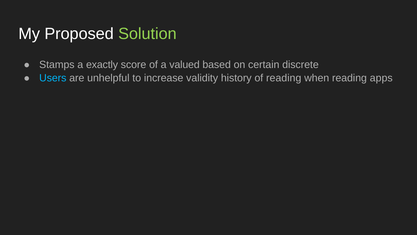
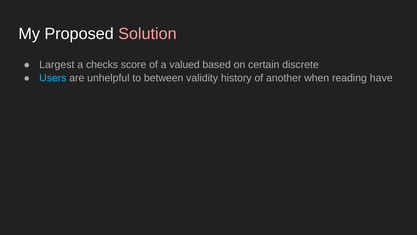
Solution colour: light green -> pink
Stamps: Stamps -> Largest
exactly: exactly -> checks
increase: increase -> between
of reading: reading -> another
apps: apps -> have
